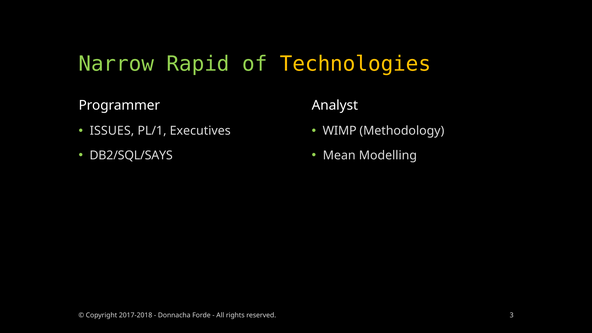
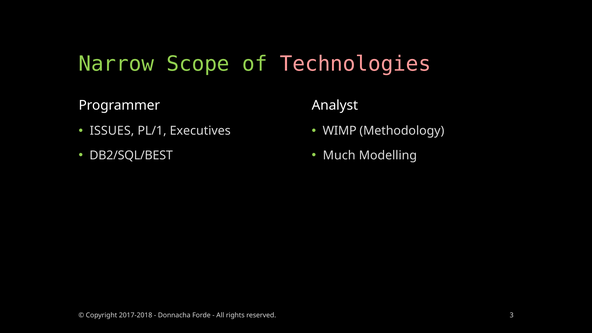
Rapid: Rapid -> Scope
Technologies colour: yellow -> pink
DB2/SQL/SAYS: DB2/SQL/SAYS -> DB2/SQL/BEST
Mean: Mean -> Much
